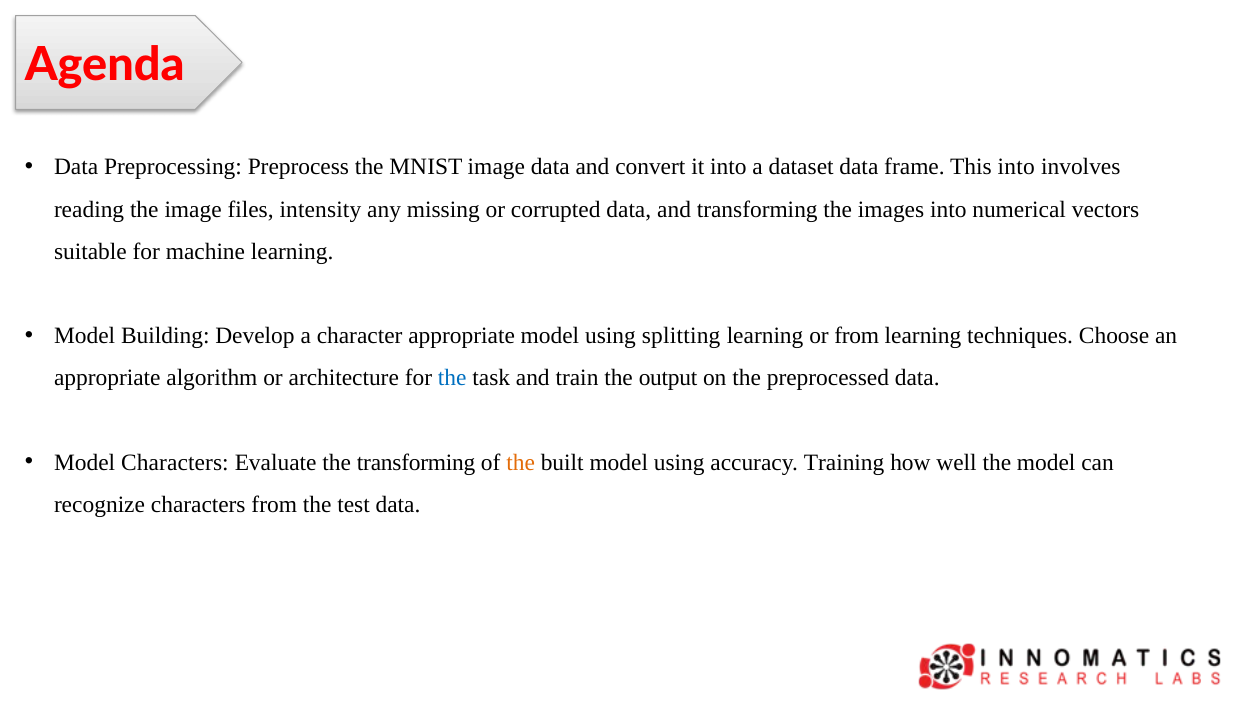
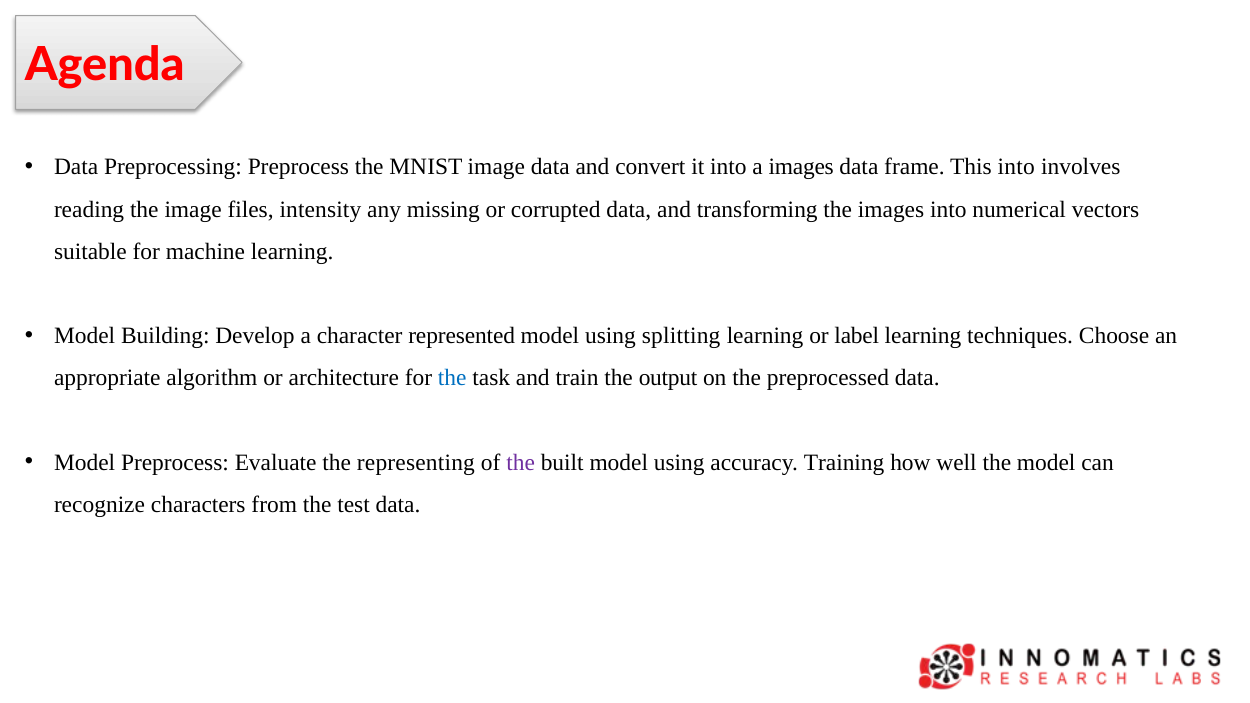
a dataset: dataset -> images
character appropriate: appropriate -> represented
or from: from -> label
Model Characters: Characters -> Preprocess
the transforming: transforming -> representing
the at (521, 462) colour: orange -> purple
